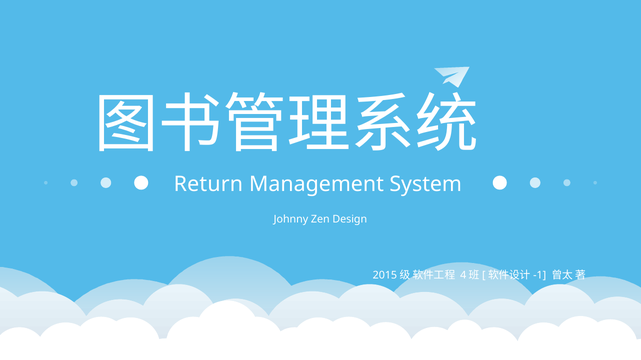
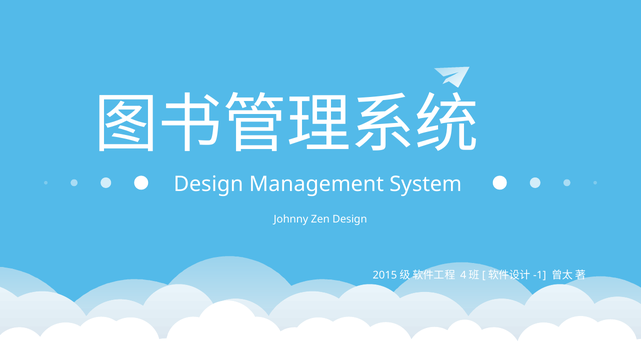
Return at (208, 184): Return -> Design
